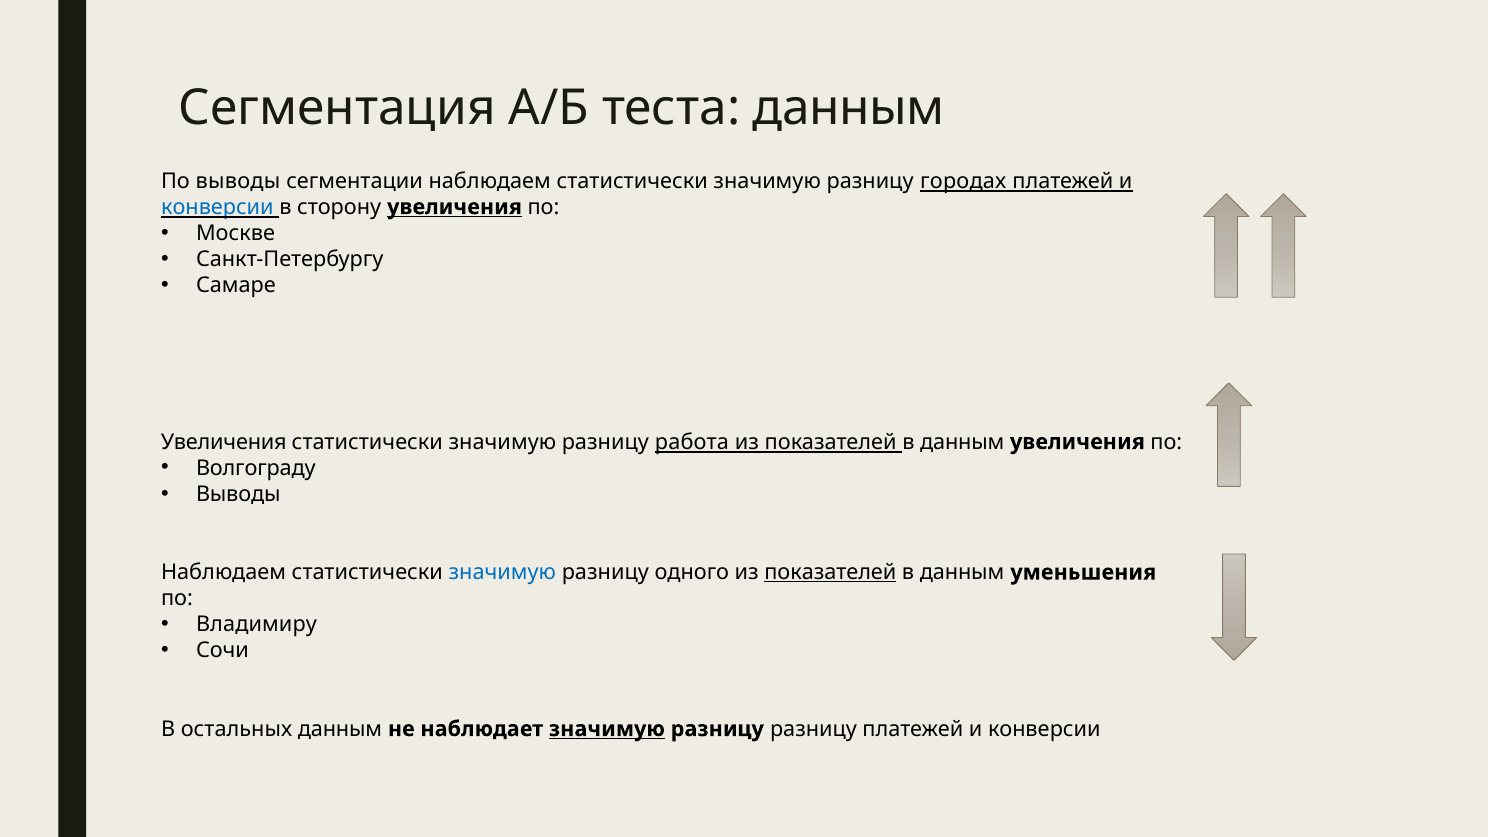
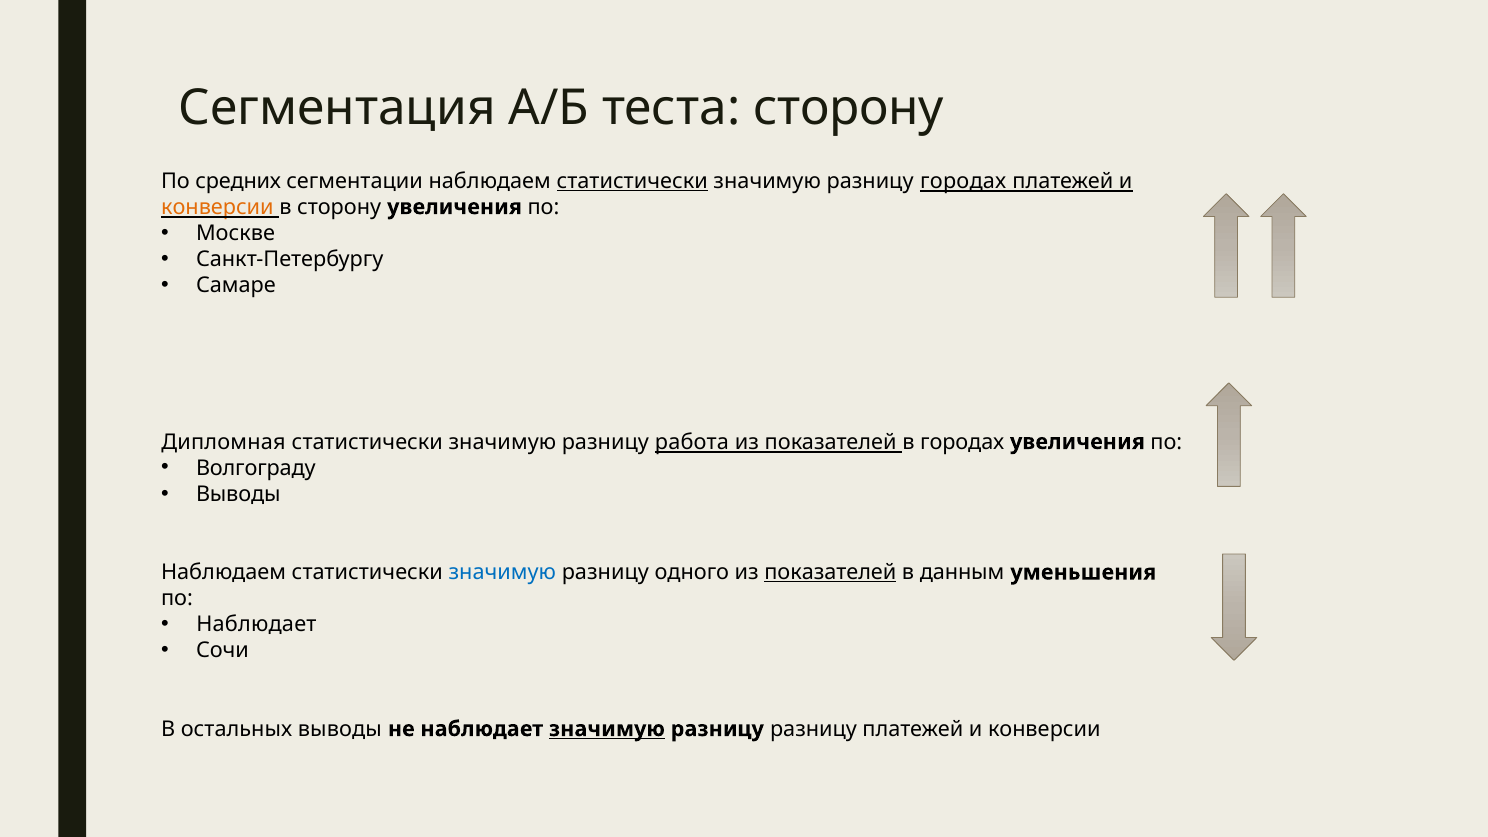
теста данным: данным -> сторону
По выводы: выводы -> средних
статистически at (632, 181) underline: none -> present
конверсии at (217, 207) colour: blue -> orange
увеличения at (454, 207) underline: present -> none
Увеличения at (224, 442): Увеличения -> Дипломная
данным at (962, 442): данным -> городах
Владимиру at (256, 625): Владимиру -> Наблюдает
остальных данным: данным -> выводы
